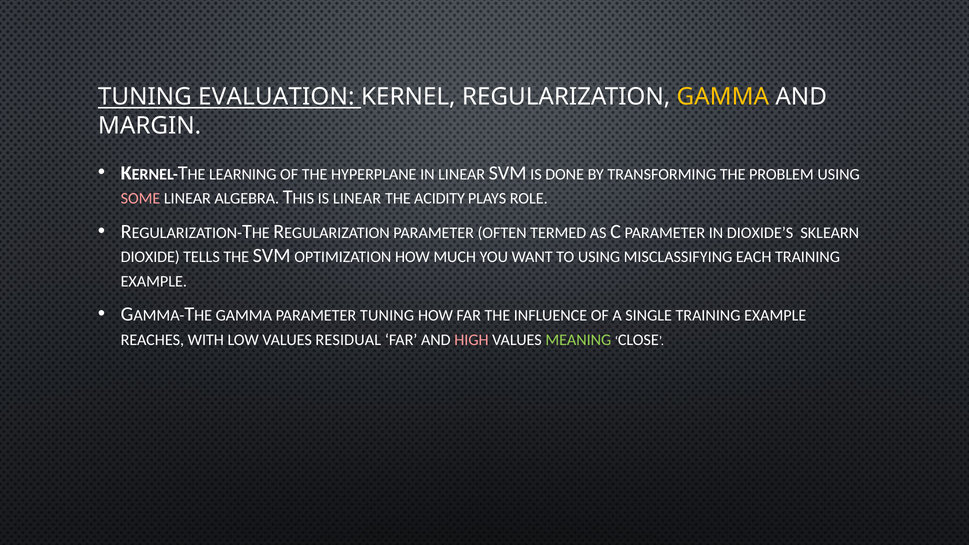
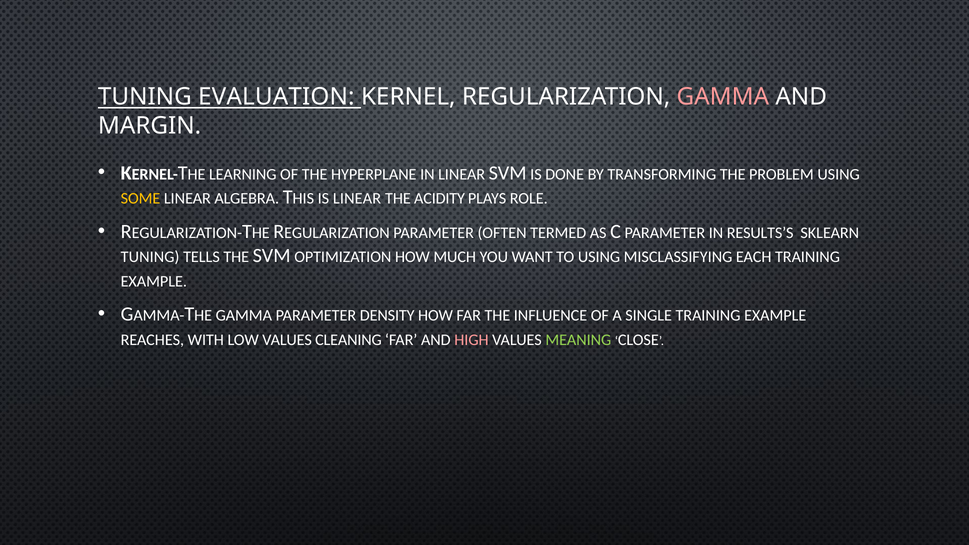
GAMMA at (723, 97) colour: yellow -> pink
SOME colour: pink -> yellow
DIOXIDE’S: DIOXIDE’S -> RESULTS’S
DIOXIDE at (150, 257): DIOXIDE -> TUNING
PARAMETER TUNING: TUNING -> DENSITY
RESIDUAL: RESIDUAL -> CLEANING
